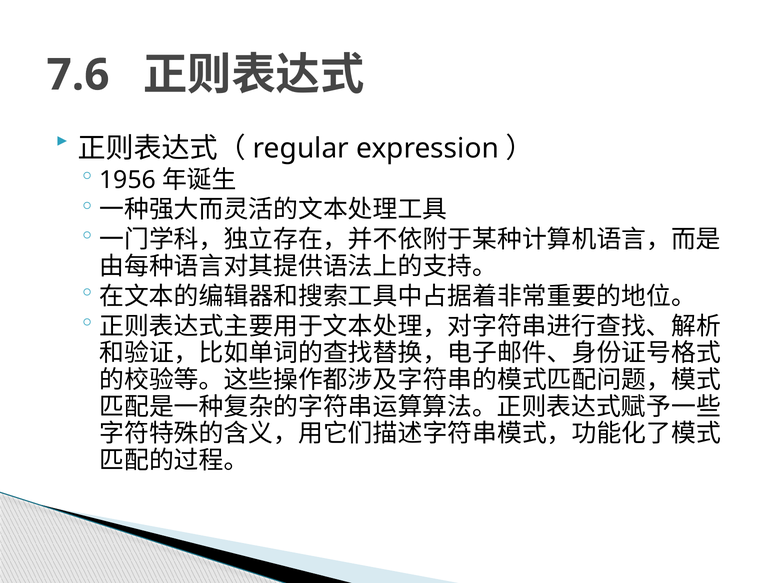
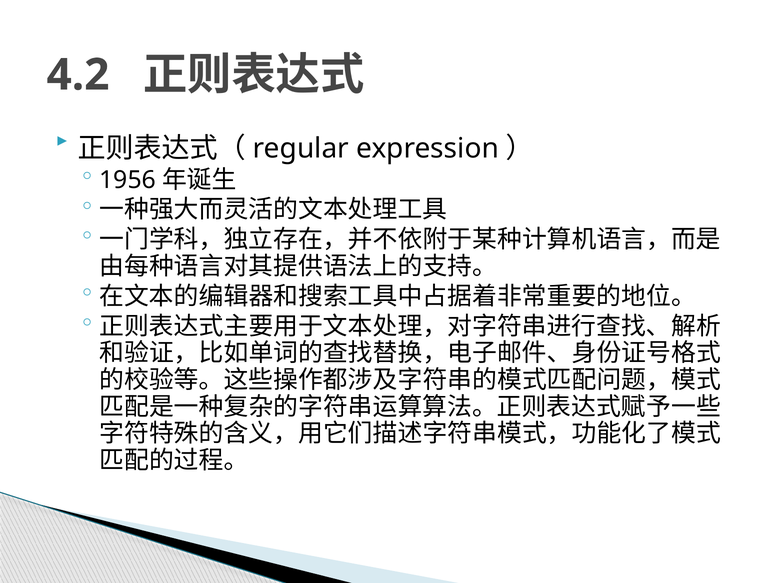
7.6: 7.6 -> 4.2
